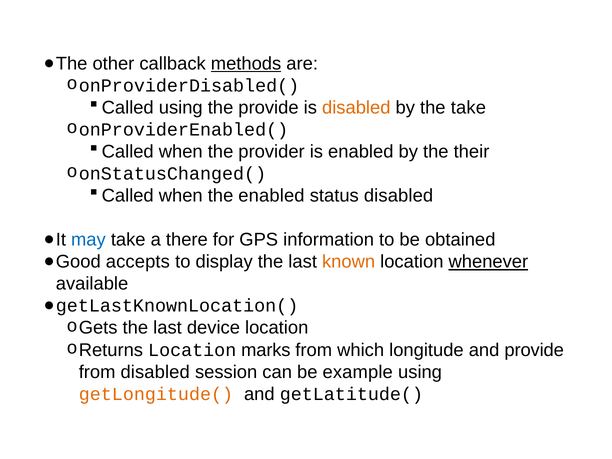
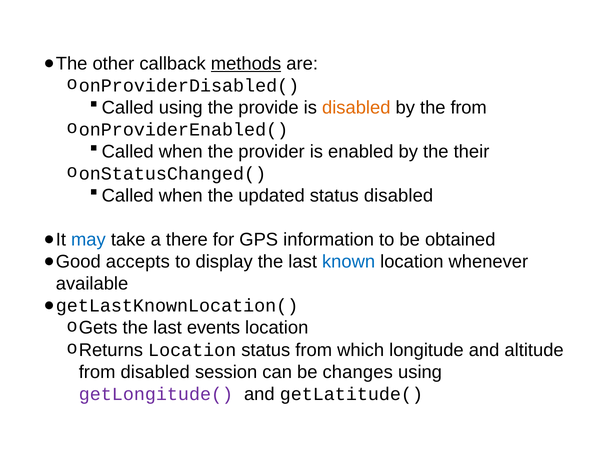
the take: take -> from
the enabled: enabled -> updated
known colour: orange -> blue
whenever underline: present -> none
device: device -> events
Location marks: marks -> status
and provide: provide -> altitude
example: example -> changes
getLongitude( colour: orange -> purple
